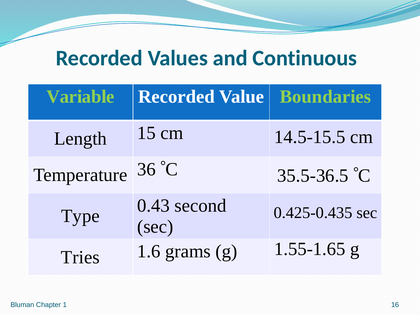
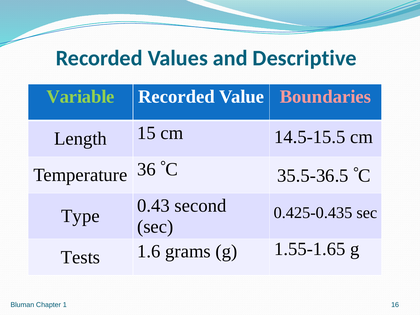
Continuous: Continuous -> Descriptive
Boundaries colour: light green -> pink
Tries: Tries -> Tests
